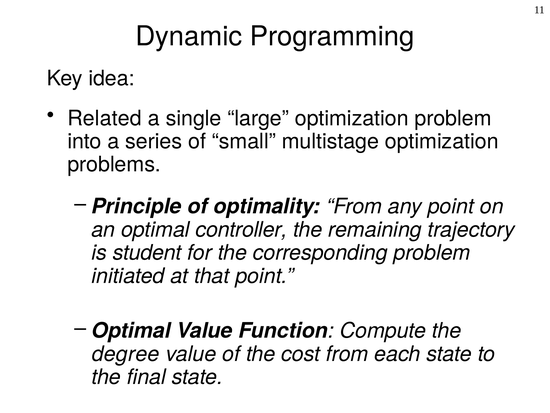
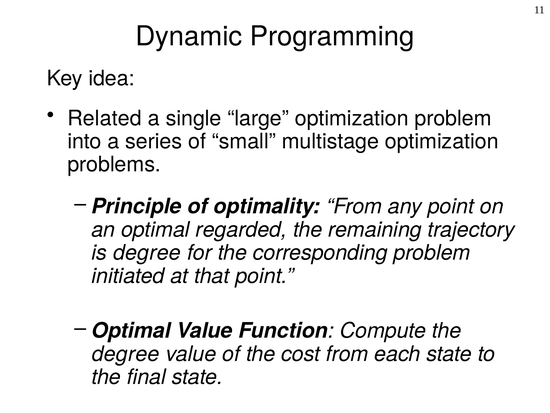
controller: controller -> regarded
is student: student -> degree
